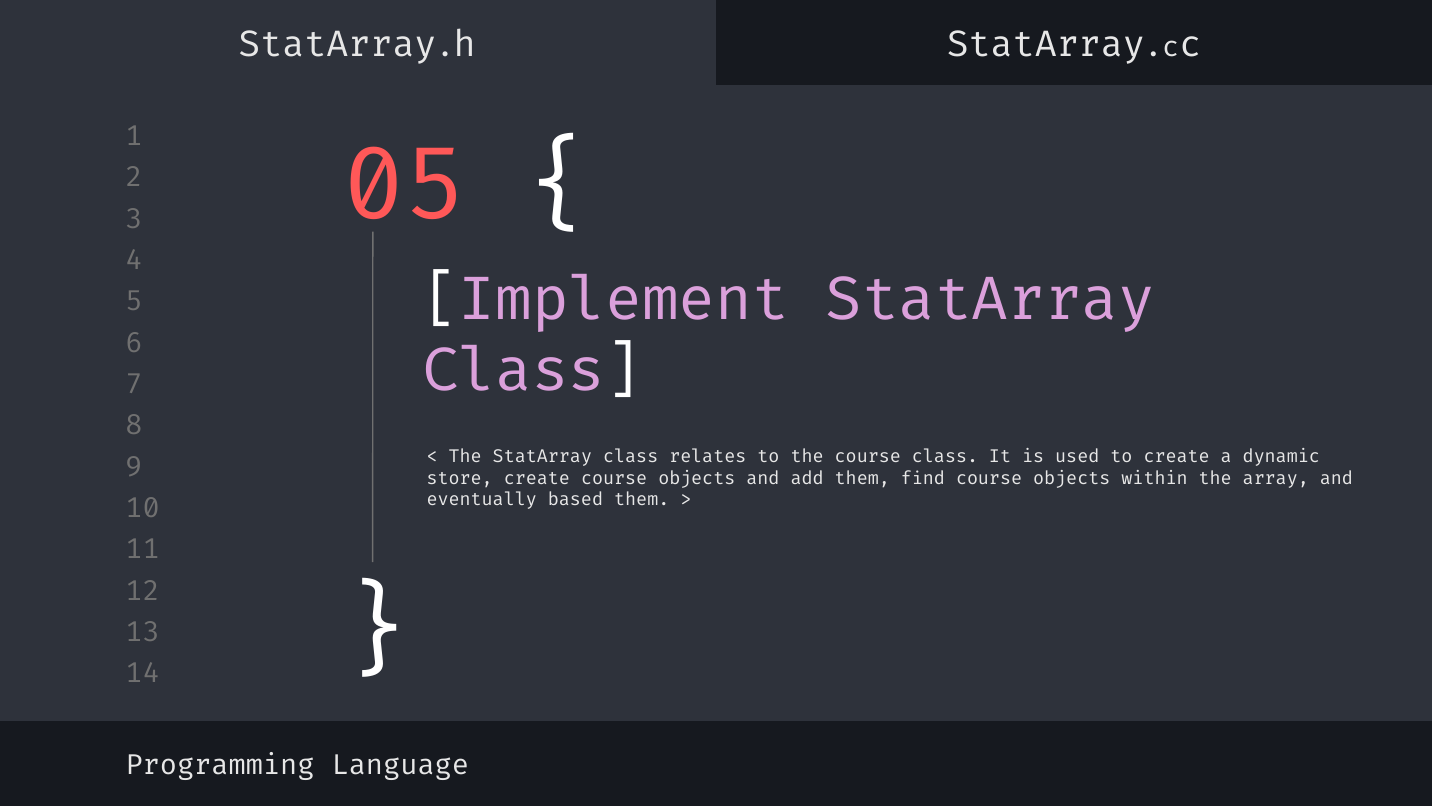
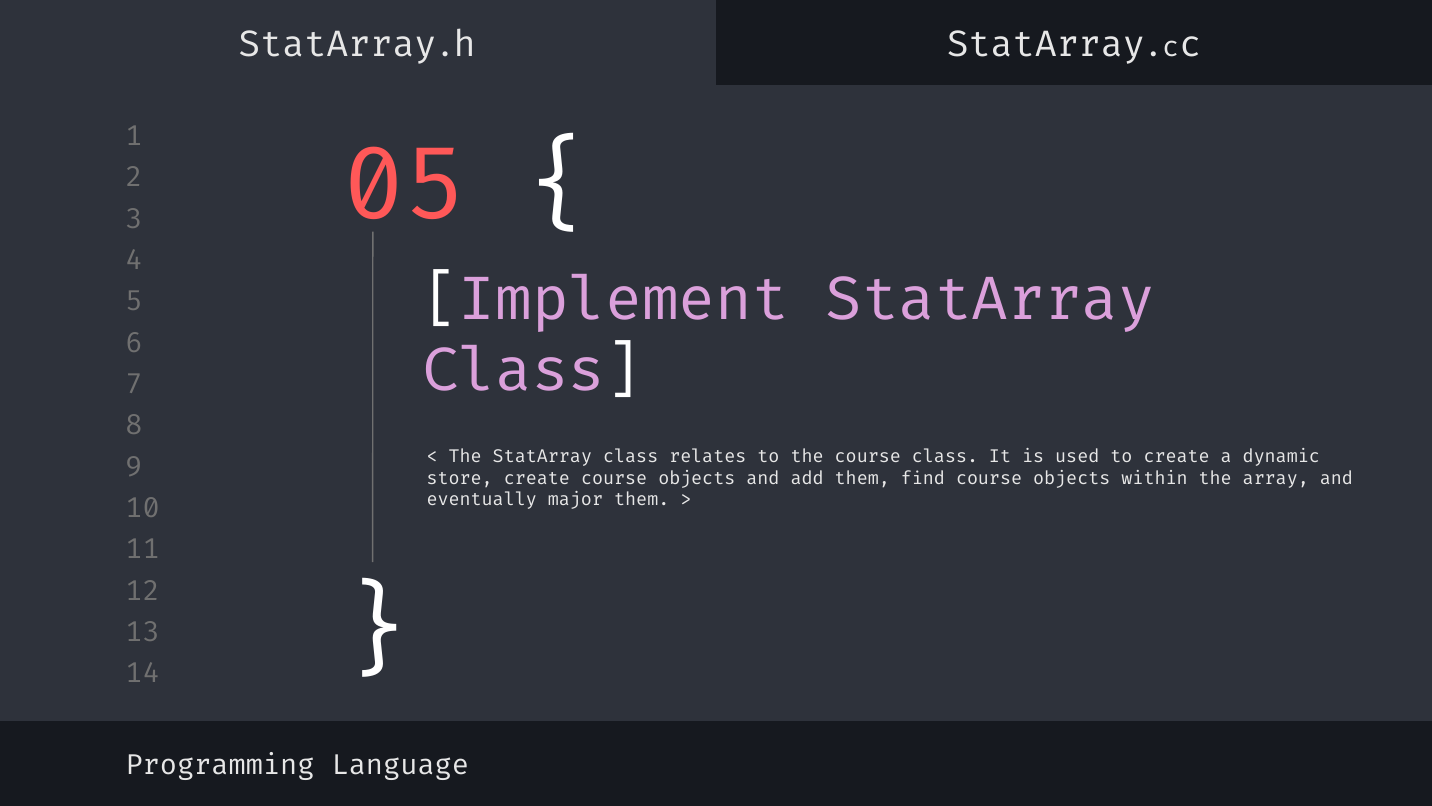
based: based -> major
